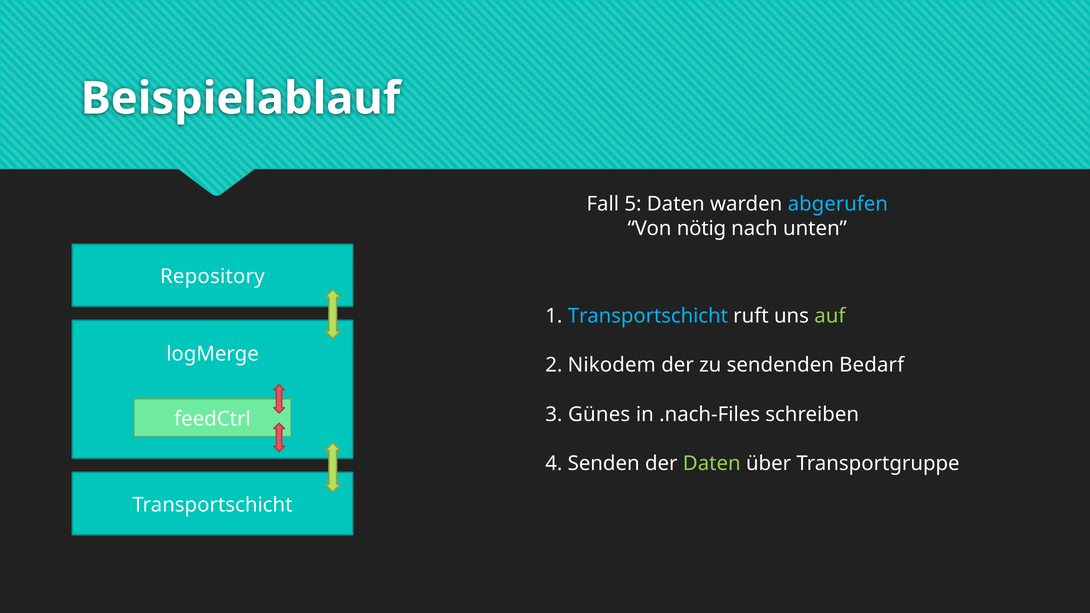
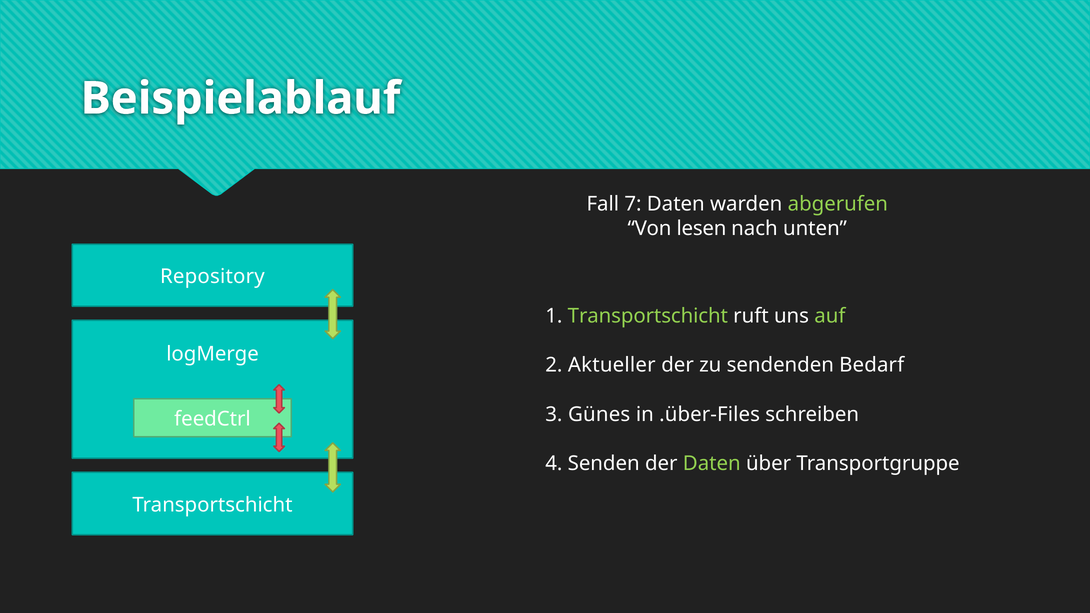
5: 5 -> 7
abgerufen colour: light blue -> light green
nötig: nötig -> lesen
Transportschicht at (648, 316) colour: light blue -> light green
Nikodem: Nikodem -> Aktueller
.nach-Files: .nach-Files -> .über-Files
